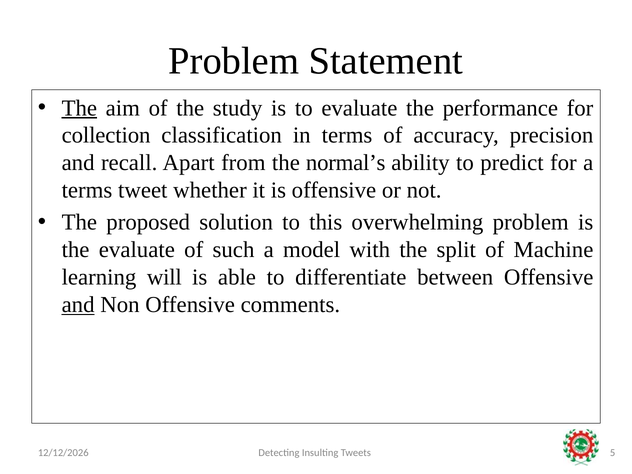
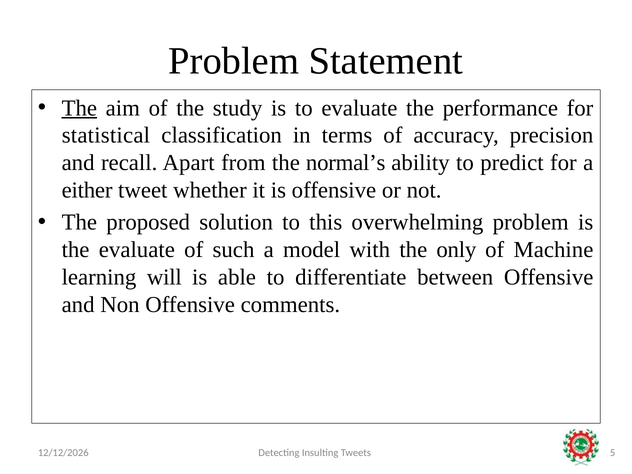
collection: collection -> statistical
terms at (87, 190): terms -> either
split: split -> only
and at (78, 305) underline: present -> none
